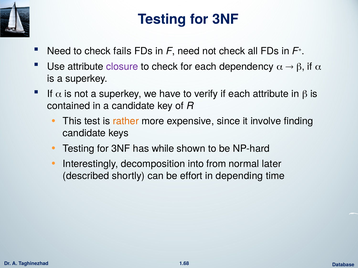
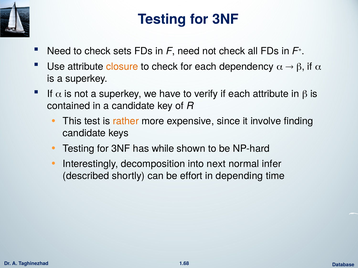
fails: fails -> sets
closure colour: purple -> orange
from: from -> next
later: later -> infer
